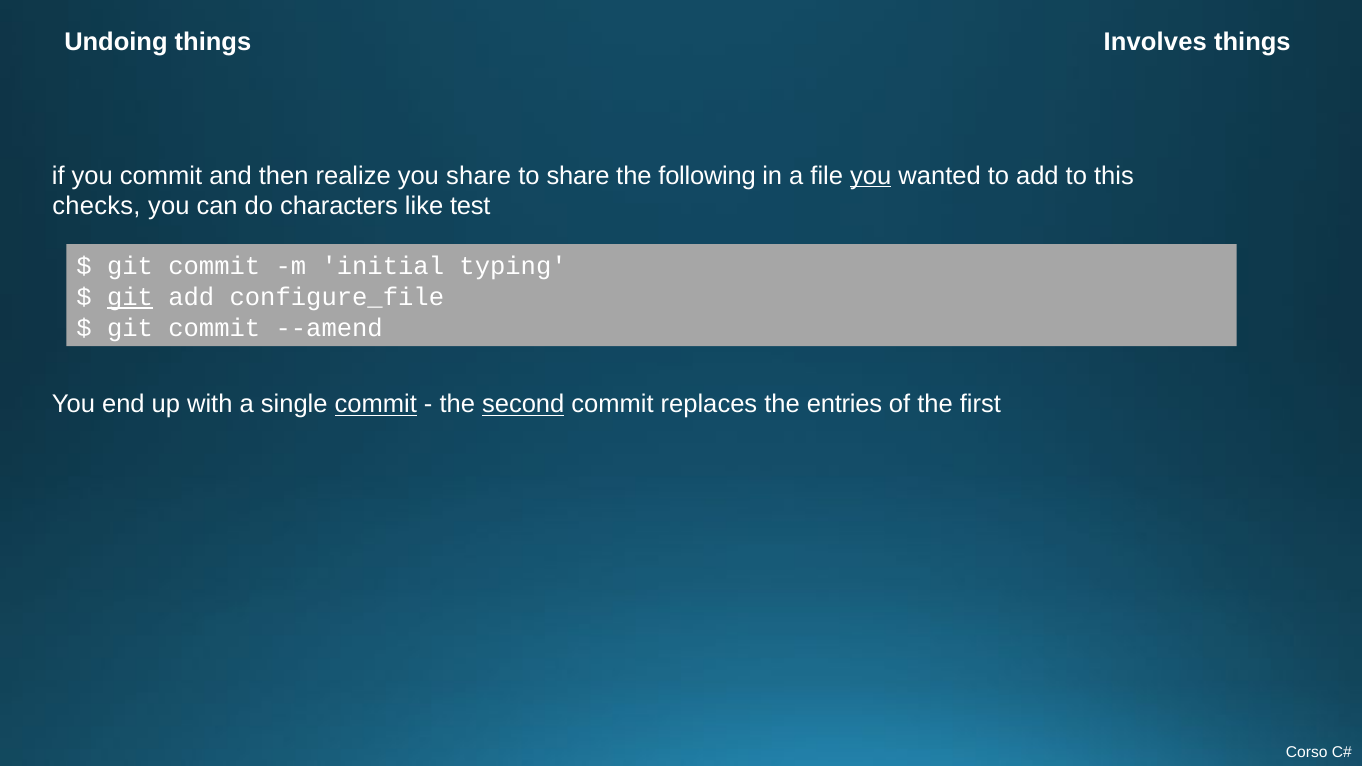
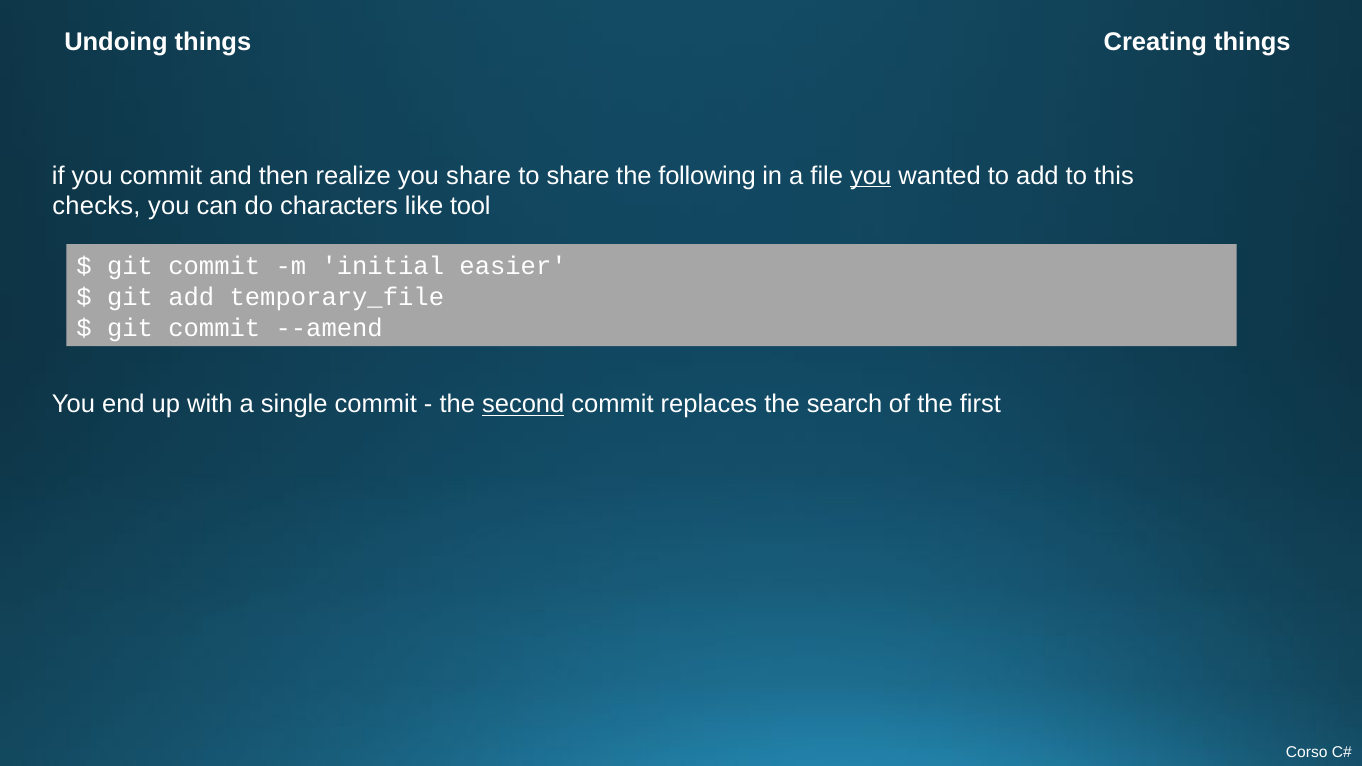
Involves: Involves -> Creating
test: test -> tool
typing: typing -> easier
git at (130, 297) underline: present -> none
configure_file: configure_file -> temporary_file
commit at (376, 405) underline: present -> none
entries: entries -> search
